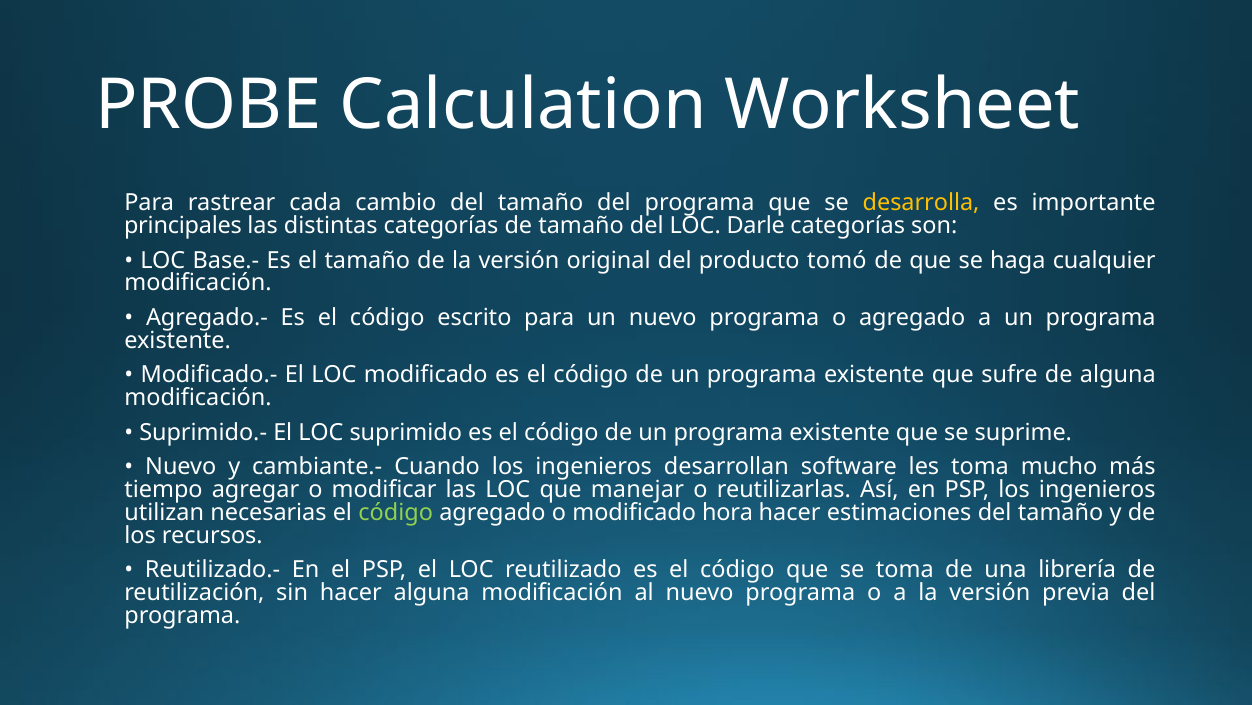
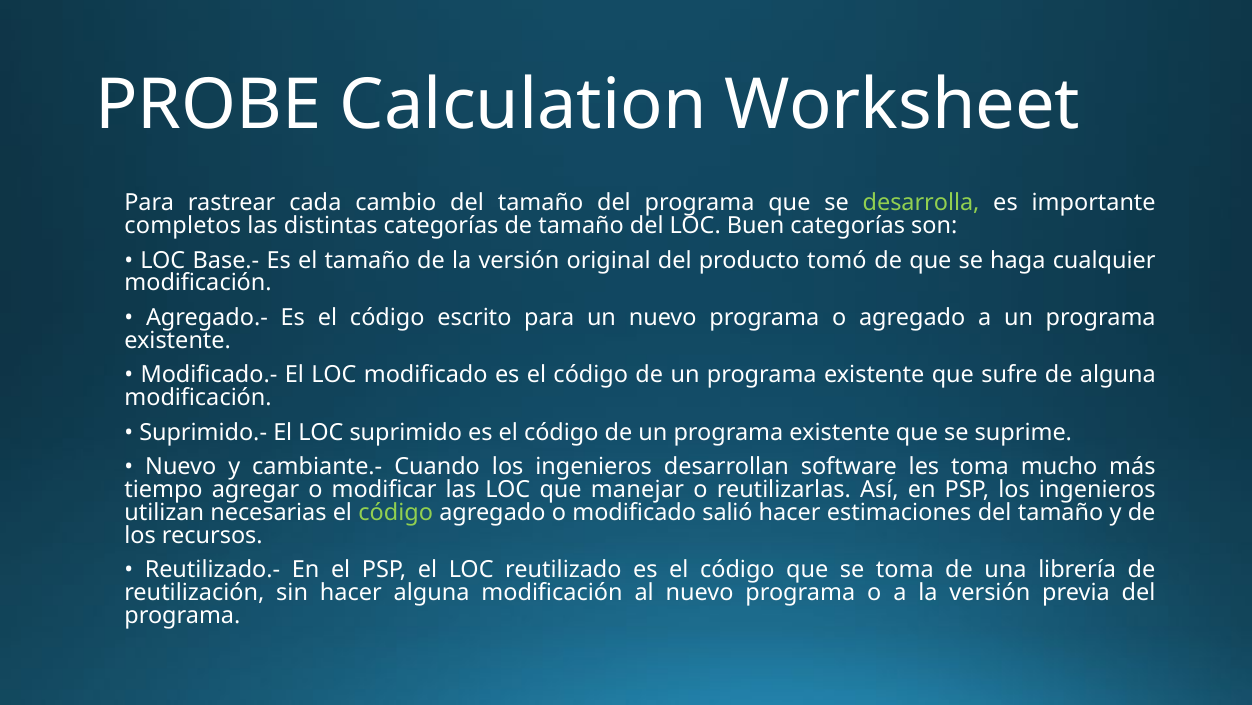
desarrolla colour: yellow -> light green
principales: principales -> completos
Darle: Darle -> Buen
hora: hora -> salió
